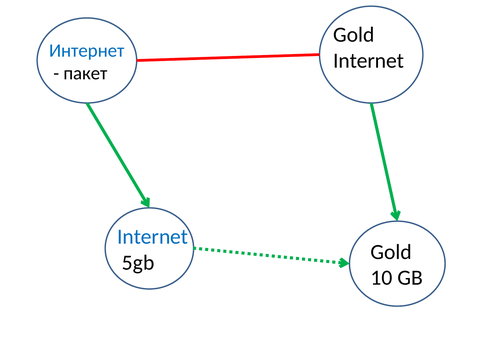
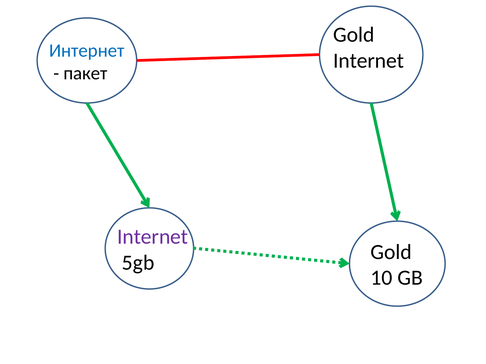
Internet at (153, 237) colour: blue -> purple
